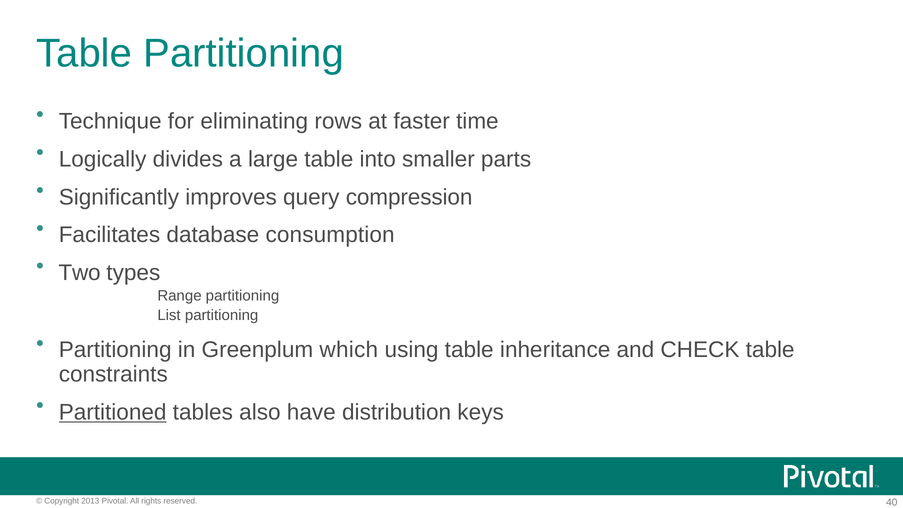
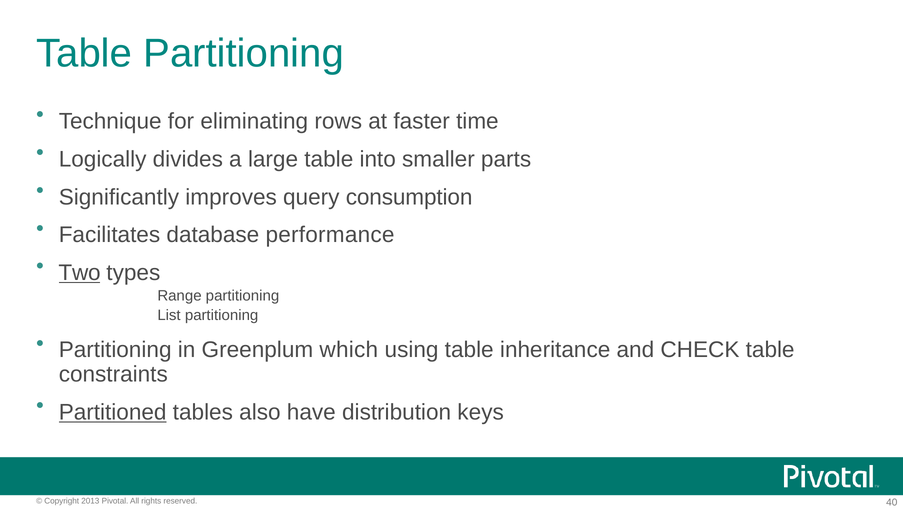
compression: compression -> consumption
consumption: consumption -> performance
Two underline: none -> present
